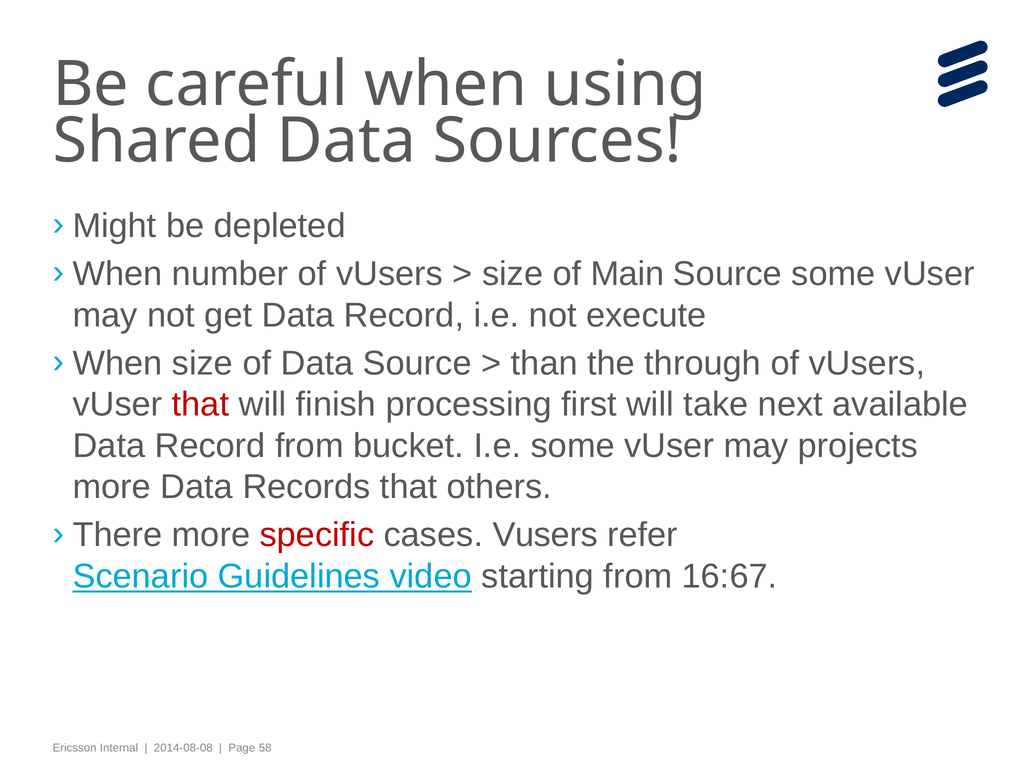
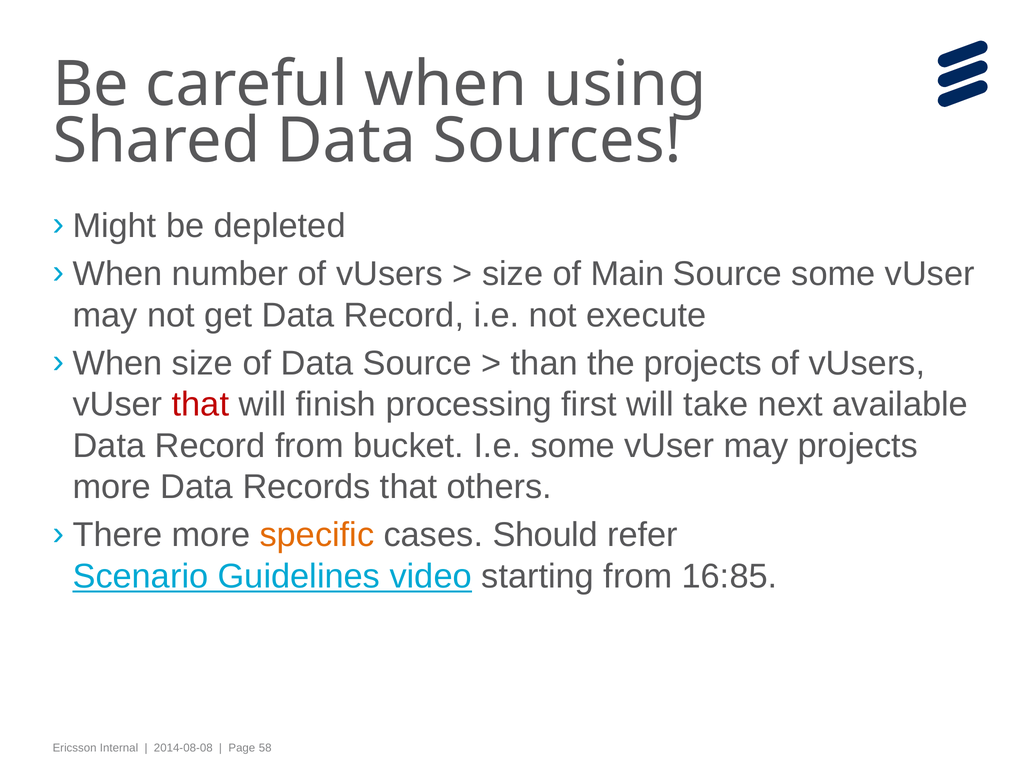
the through: through -> projects
specific colour: red -> orange
cases Vusers: Vusers -> Should
16:67: 16:67 -> 16:85
